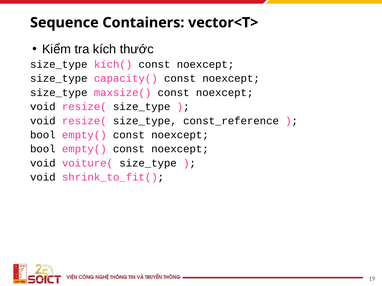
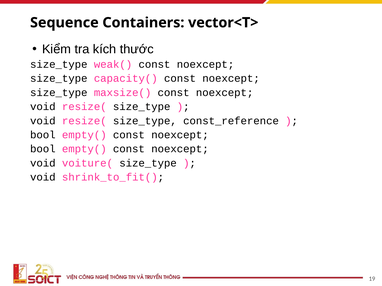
kích(: kích( -> weak(
